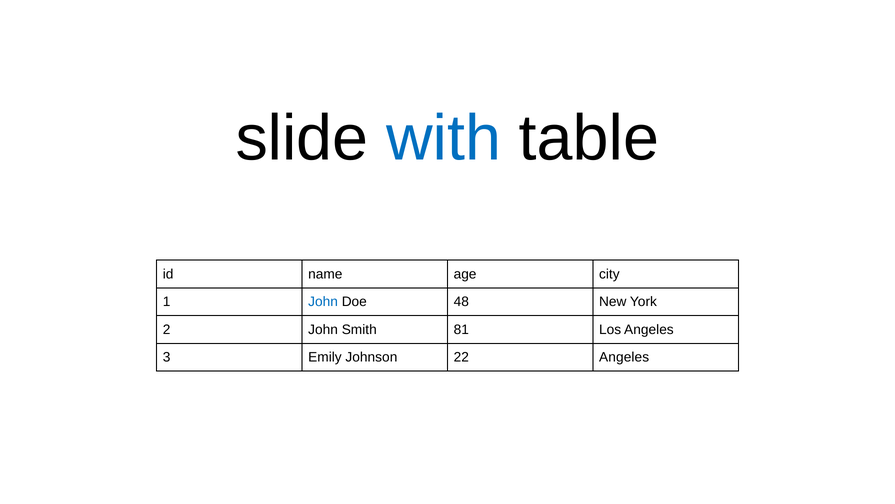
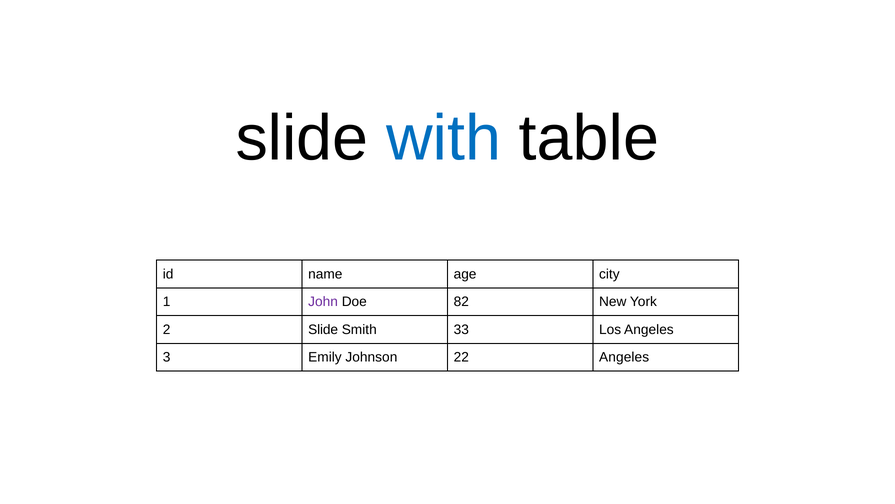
John at (323, 302) colour: blue -> purple
48: 48 -> 82
2 John: John -> Slide
81: 81 -> 33
